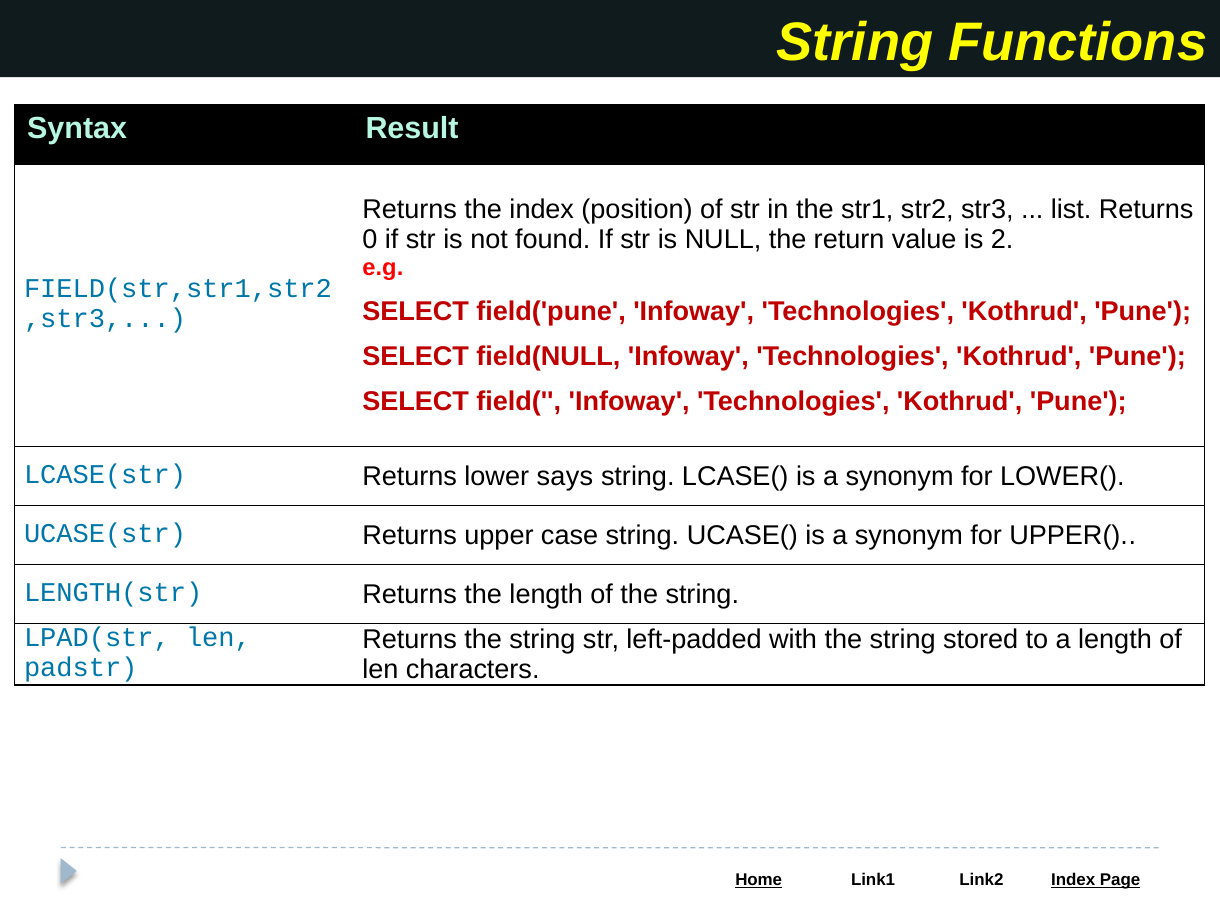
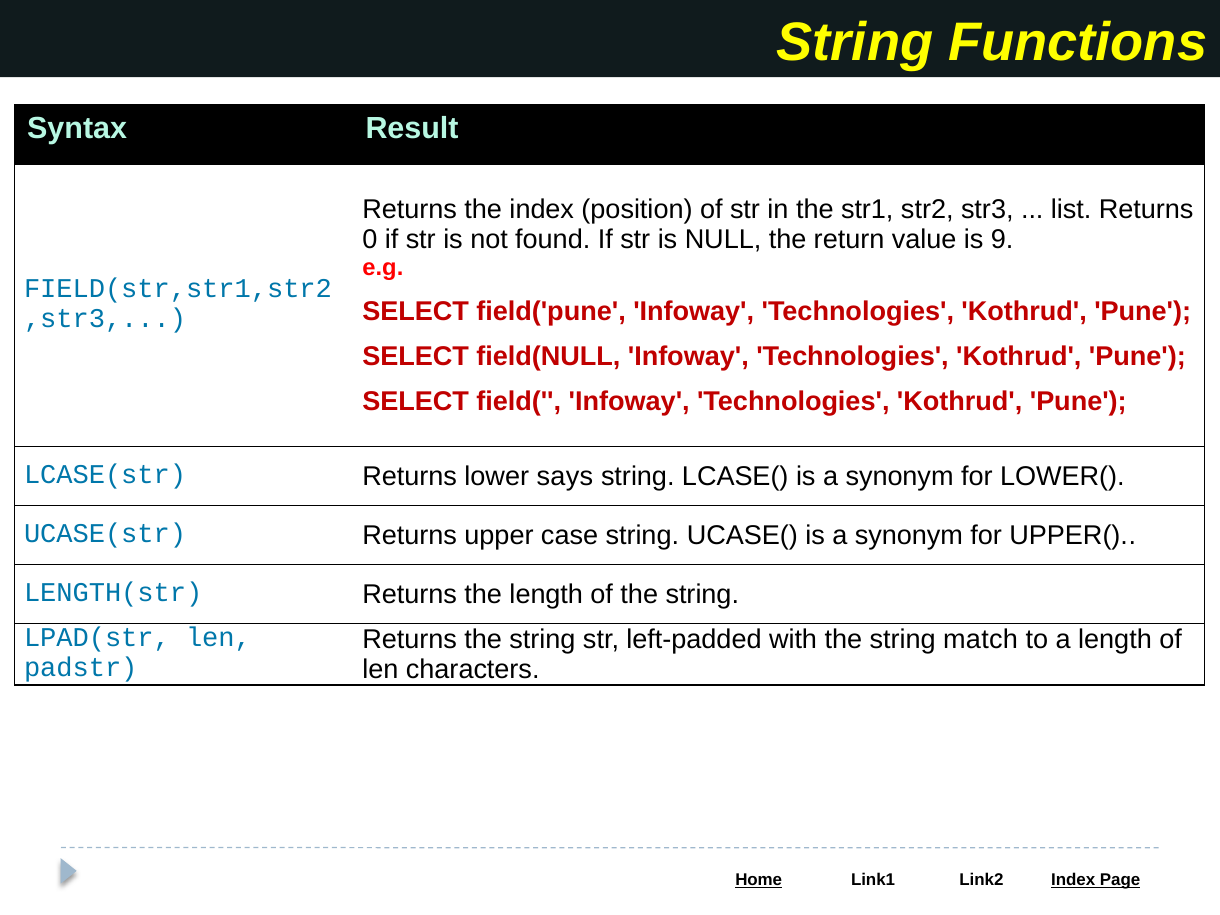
2: 2 -> 9
stored: stored -> match
